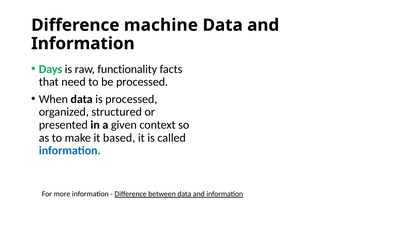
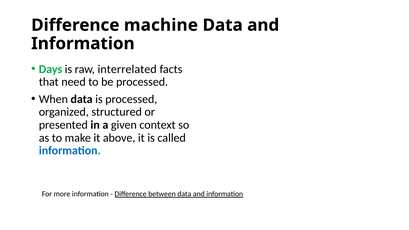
functionality: functionality -> interrelated
based: based -> above
